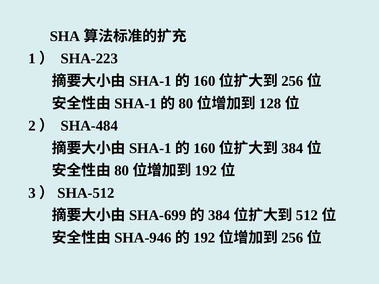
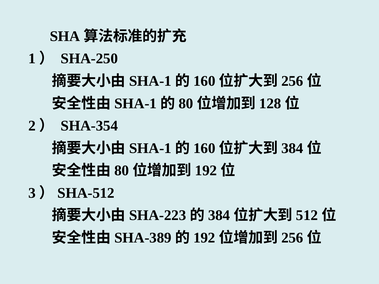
SHA-223: SHA-223 -> SHA-250
SHA-484: SHA-484 -> SHA-354
SHA-699: SHA-699 -> SHA-223
SHA-946: SHA-946 -> SHA-389
